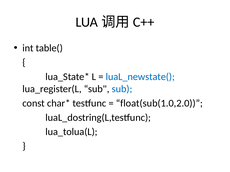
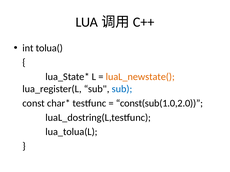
table(: table( -> tolua(
luaL_newstate( colour: blue -> orange
float(sub(1.0,2.0: float(sub(1.0,2.0 -> const(sub(1.0,2.0
